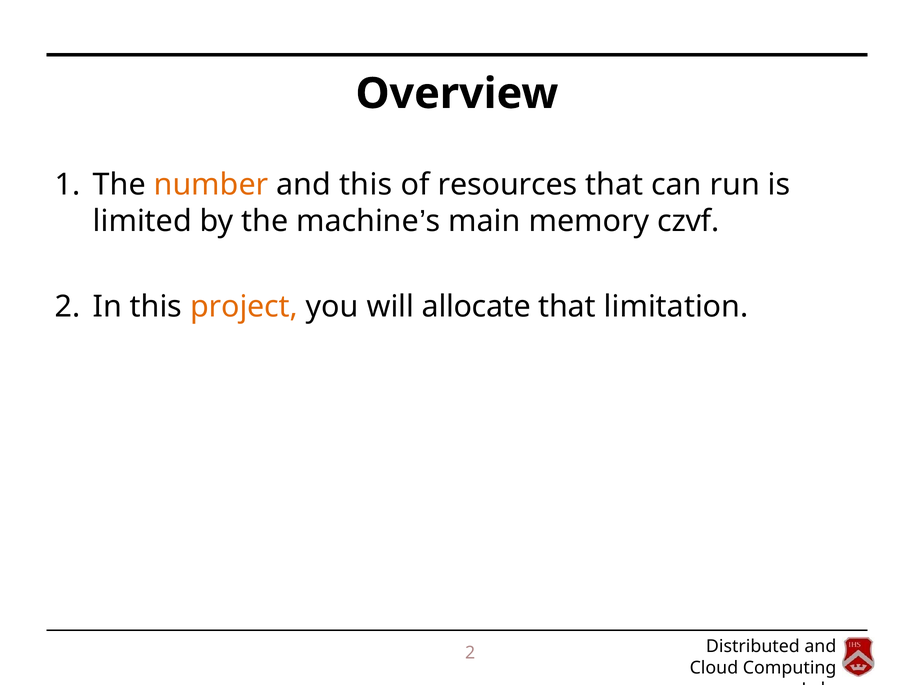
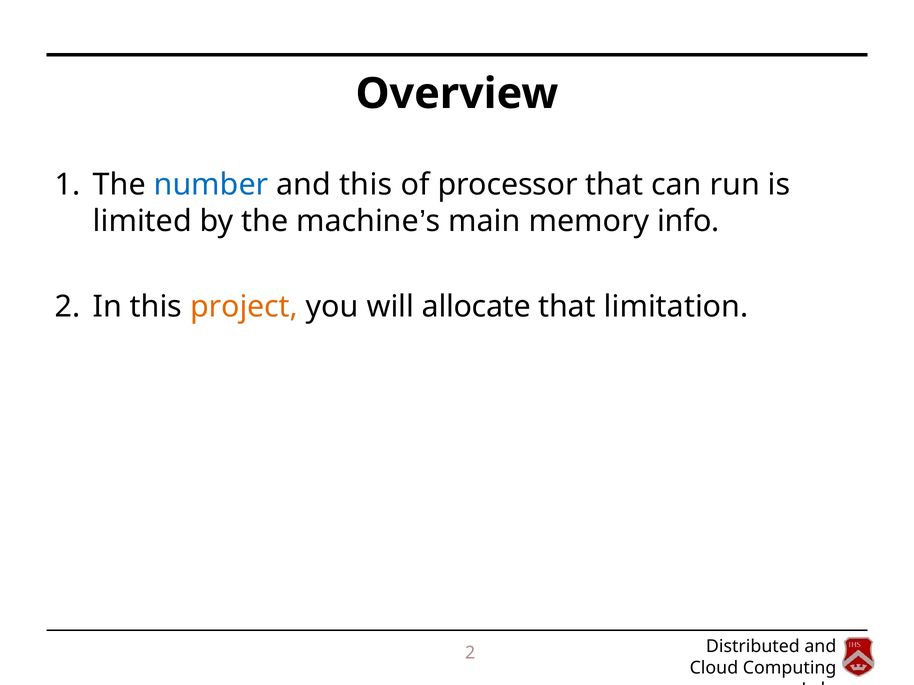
number colour: orange -> blue
resources: resources -> processor
czvf: czvf -> info
